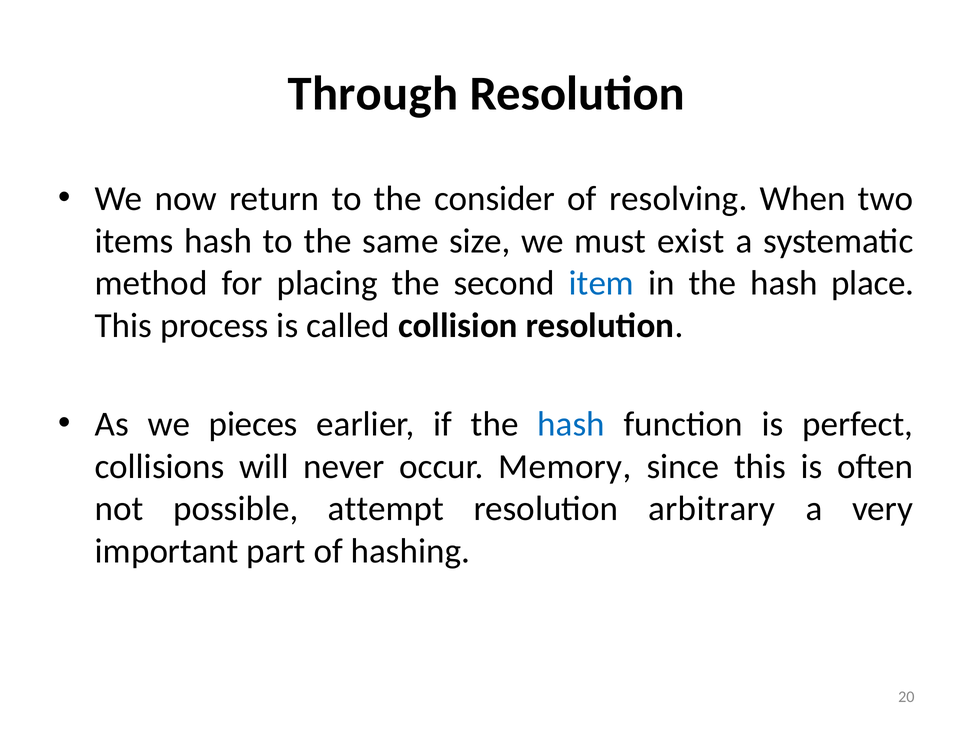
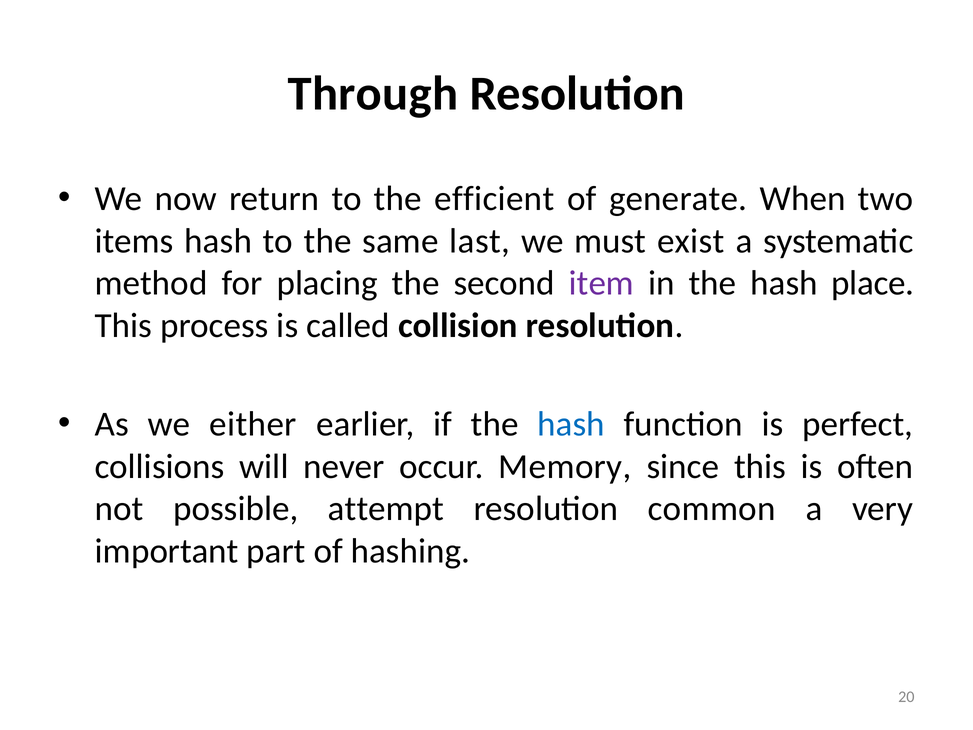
consider: consider -> efficient
resolving: resolving -> generate
size: size -> last
item colour: blue -> purple
pieces: pieces -> either
arbitrary: arbitrary -> common
